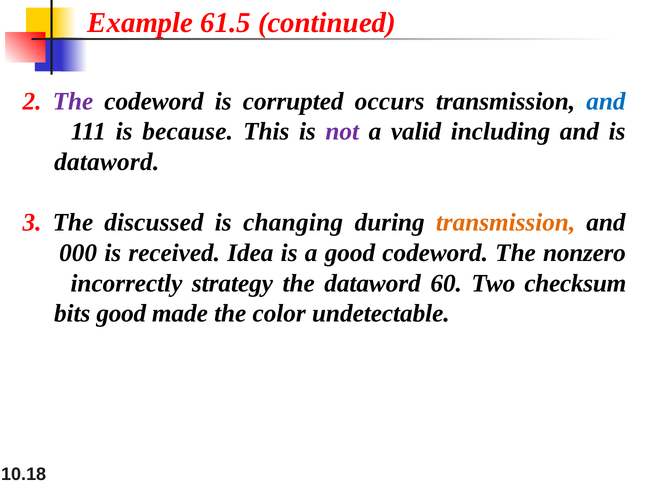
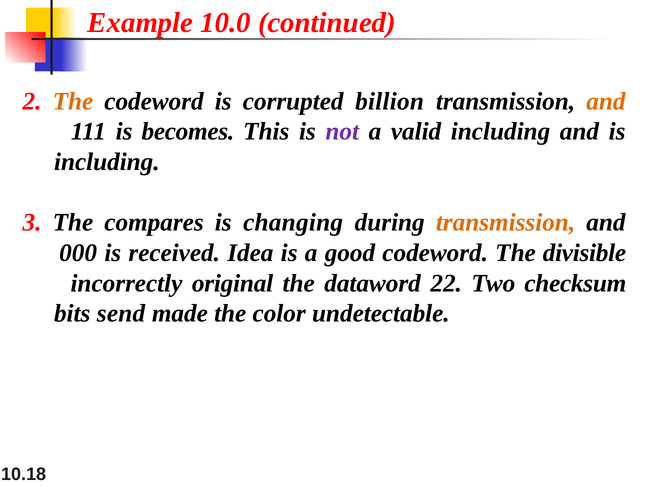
61.5: 61.5 -> 10.0
The at (73, 101) colour: purple -> orange
occurs: occurs -> billion
and at (606, 101) colour: blue -> orange
because: because -> becomes
dataword at (107, 162): dataword -> including
discussed: discussed -> compares
nonzero: nonzero -> divisible
strategy: strategy -> original
60: 60 -> 22
bits good: good -> send
